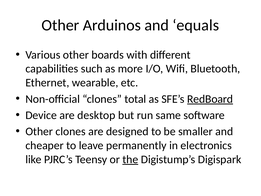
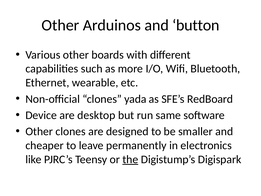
equals: equals -> button
total: total -> yada
RedBoard underline: present -> none
